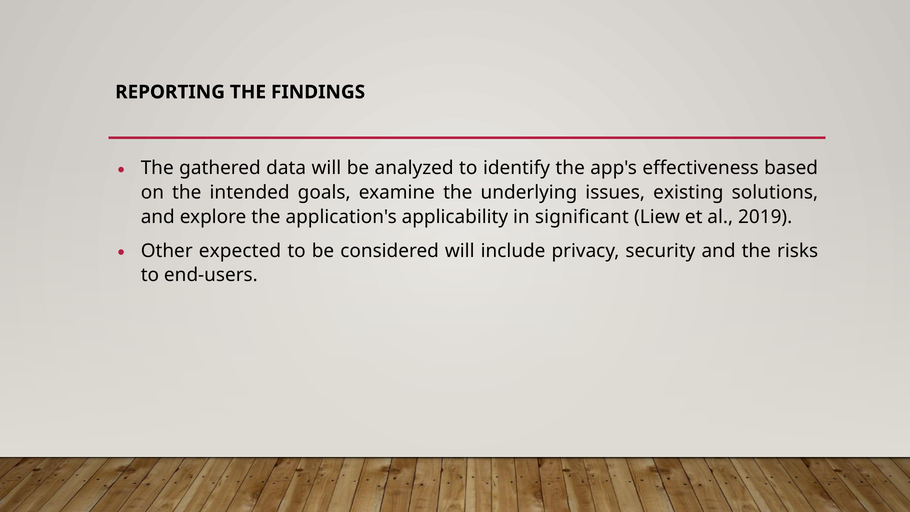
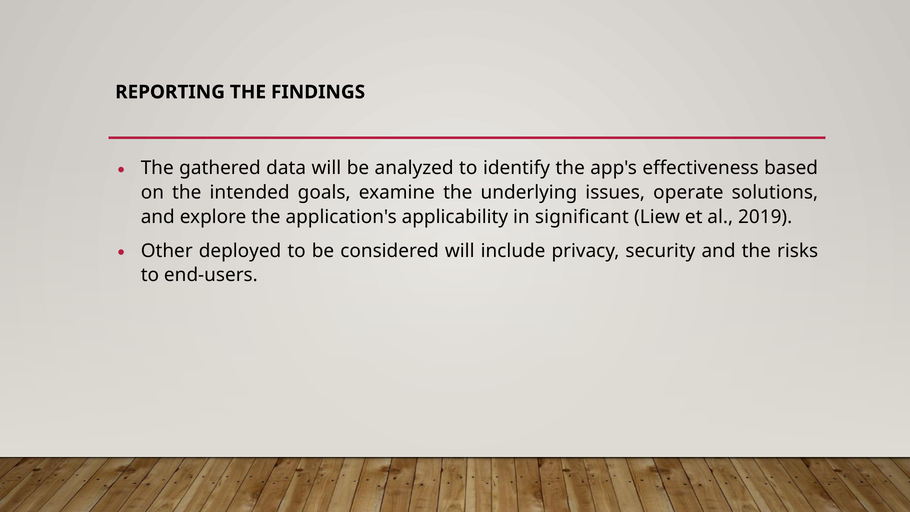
existing: existing -> operate
expected: expected -> deployed
